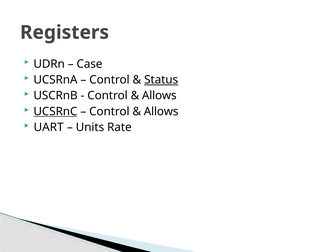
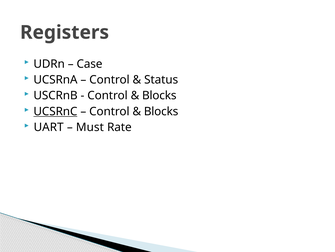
Status underline: present -> none
Allows at (159, 95): Allows -> Blocks
Allows at (161, 111): Allows -> Blocks
Units: Units -> Must
